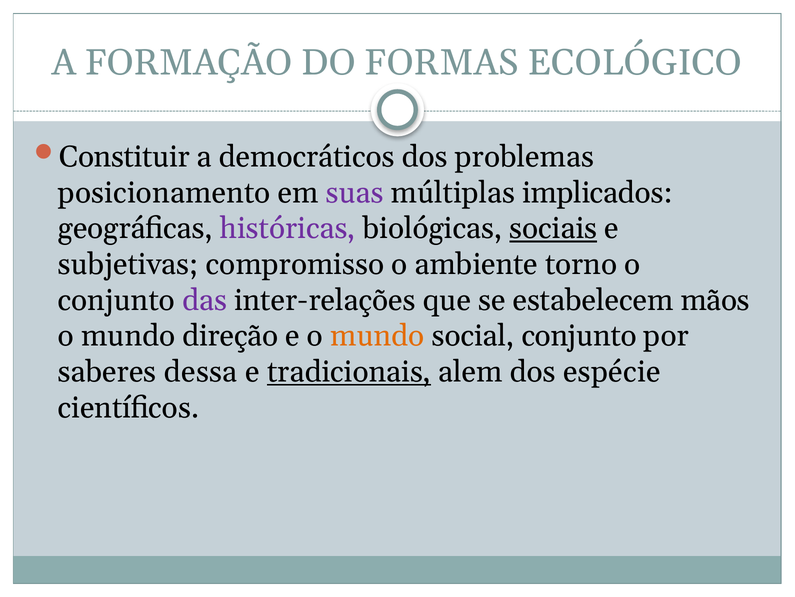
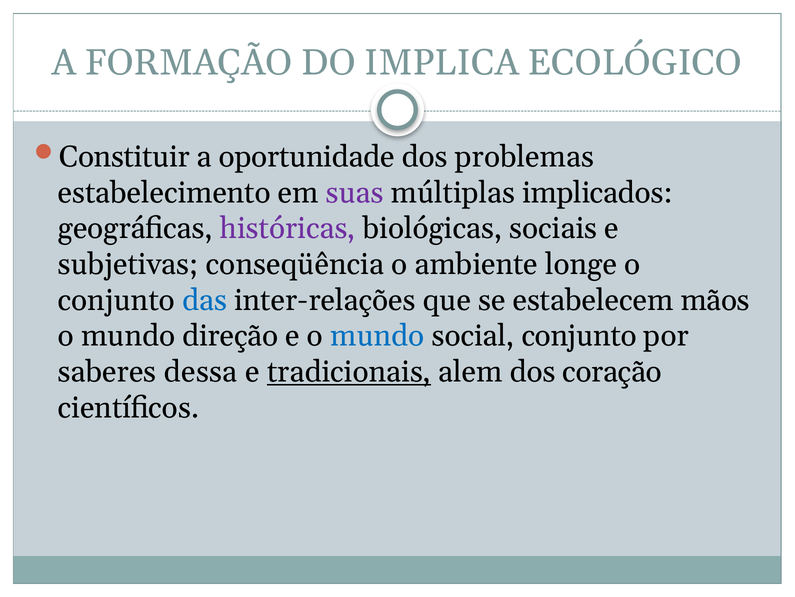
FORMAS: FORMAS -> IMPLICA
democráticos: democráticos -> oportunidade
posicionamento: posicionamento -> estabelecimento
sociais underline: present -> none
compromisso: compromisso -> conseqüência
torno: torno -> longe
das colour: purple -> blue
mundo at (377, 336) colour: orange -> blue
espécie: espécie -> coração
